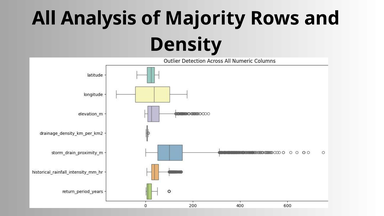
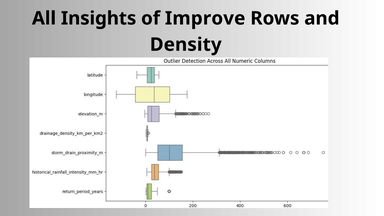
Analysis: Analysis -> Insights
Majority: Majority -> Improve
